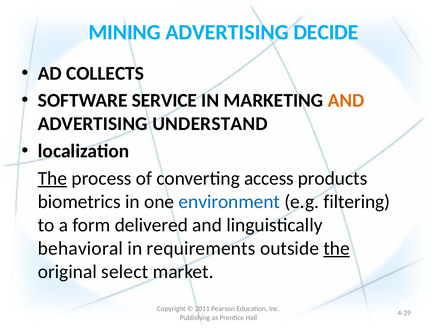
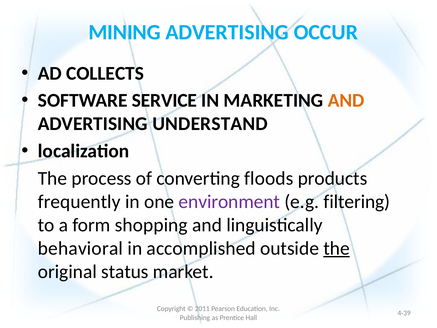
DECIDE: DECIDE -> OCCUR
The at (52, 178) underline: present -> none
access: access -> floods
biometrics: biometrics -> frequently
environment colour: blue -> purple
delivered: delivered -> shopping
requirements: requirements -> accomplished
select: select -> status
